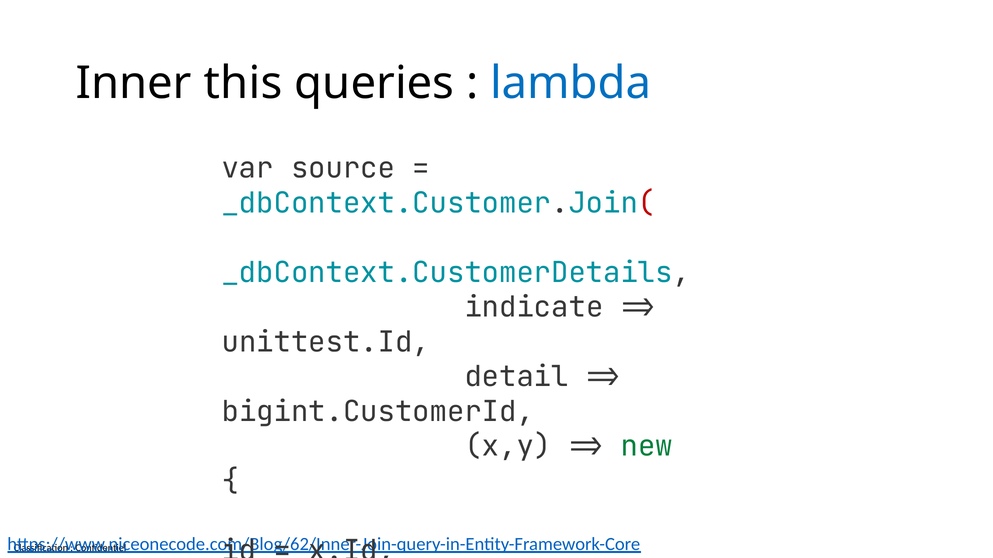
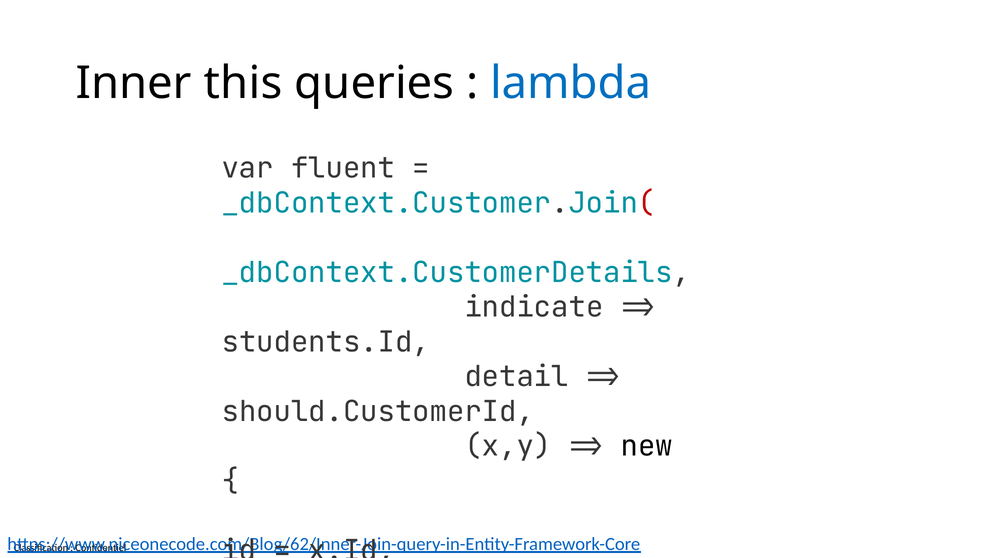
source: source -> fluent
unittest.Id: unittest.Id -> students.Id
bigint.CustomerId: bigint.CustomerId -> should.CustomerId
new colour: green -> black
